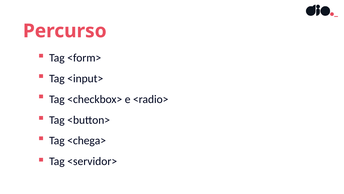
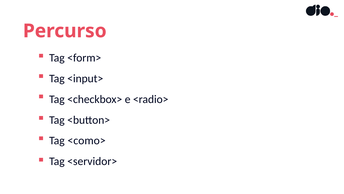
<chega>: <chega> -> <como>
